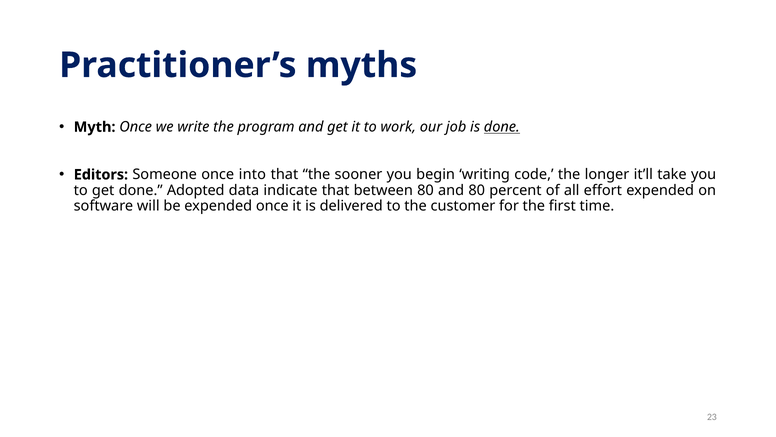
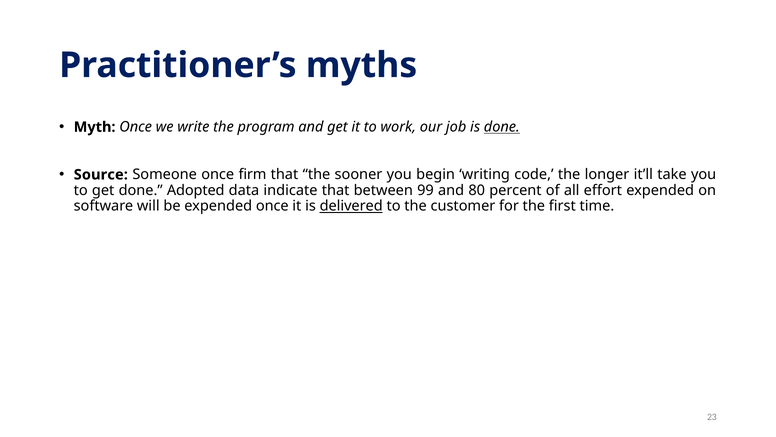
Editors: Editors -> Source
into: into -> firm
between 80: 80 -> 99
delivered underline: none -> present
